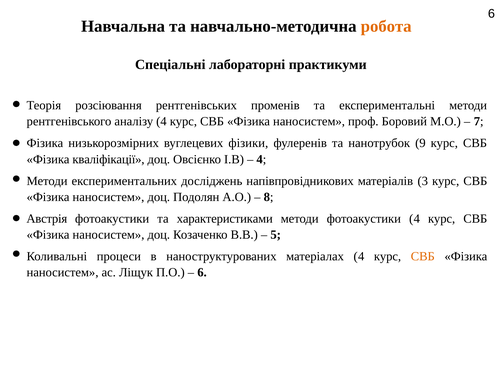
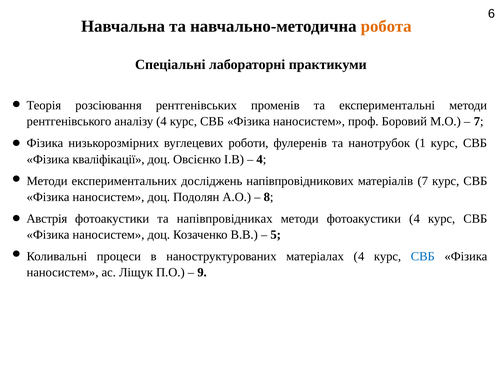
фізики: фізики -> роботи
9: 9 -> 1
матеріалів 3: 3 -> 7
характеристиками: характеристиками -> напівпровідниках
СВБ at (423, 257) colour: orange -> blue
6 at (202, 273): 6 -> 9
